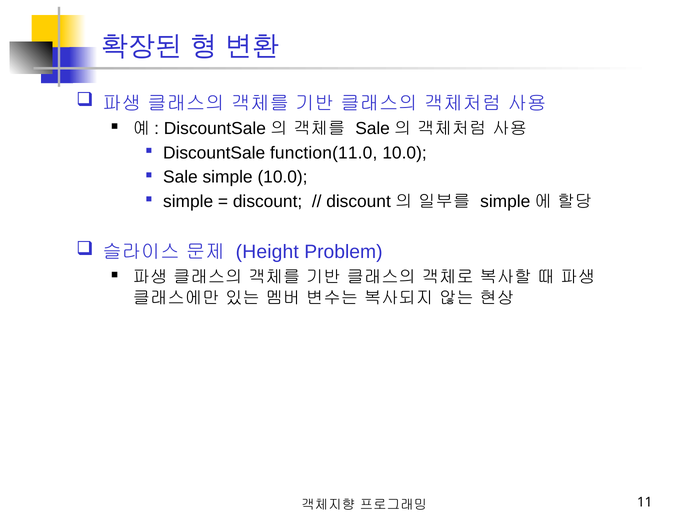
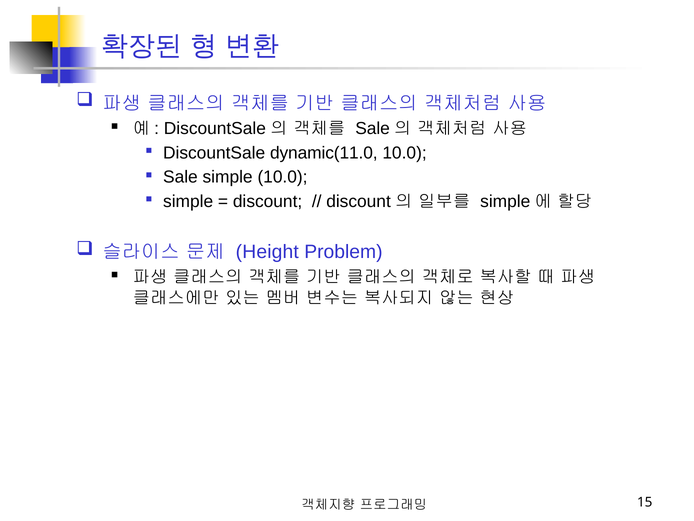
function(11.0: function(11.0 -> dynamic(11.0
11: 11 -> 15
